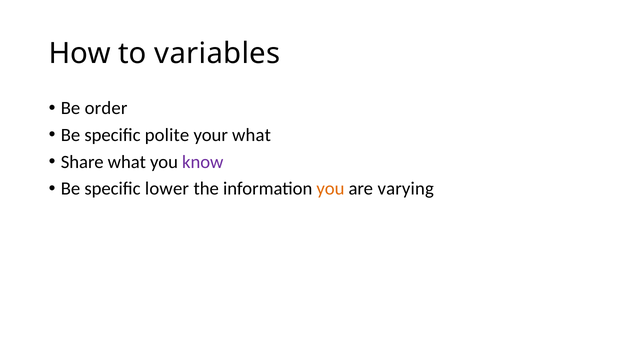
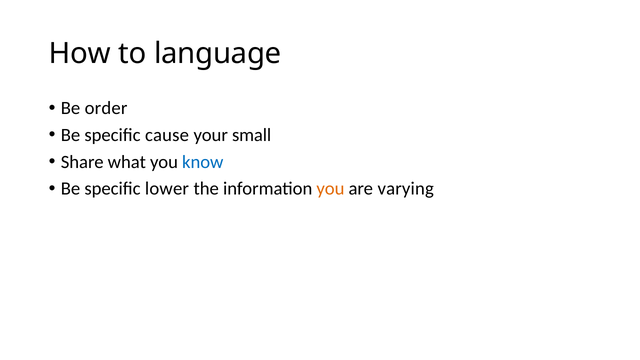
variables: variables -> language
polite: polite -> cause
your what: what -> small
know colour: purple -> blue
